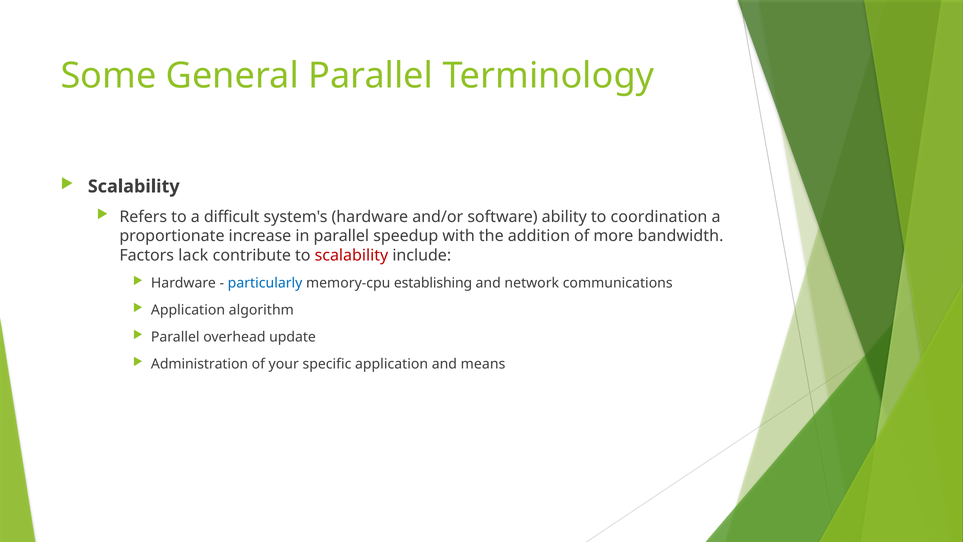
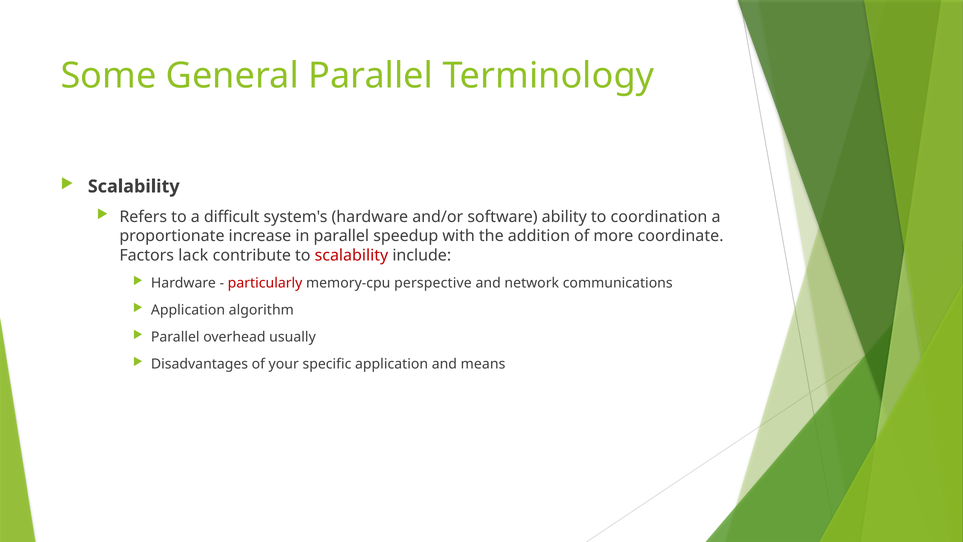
bandwidth: bandwidth -> coordinate
particularly colour: blue -> red
establishing: establishing -> perspective
update: update -> usually
Administration: Administration -> Disadvantages
